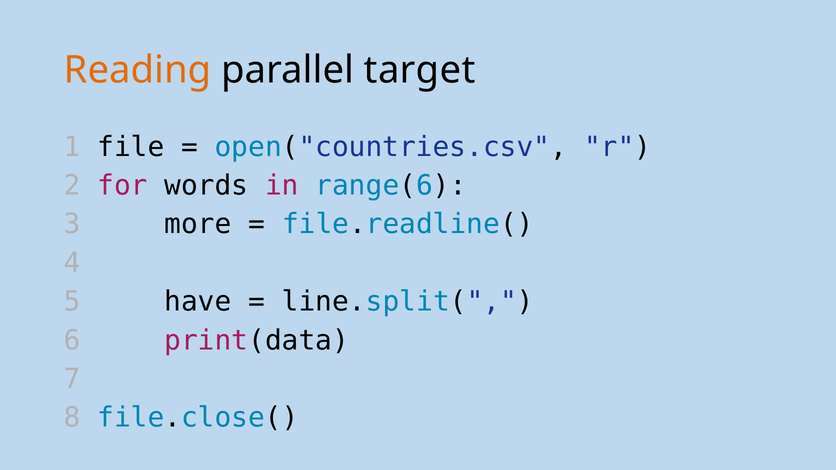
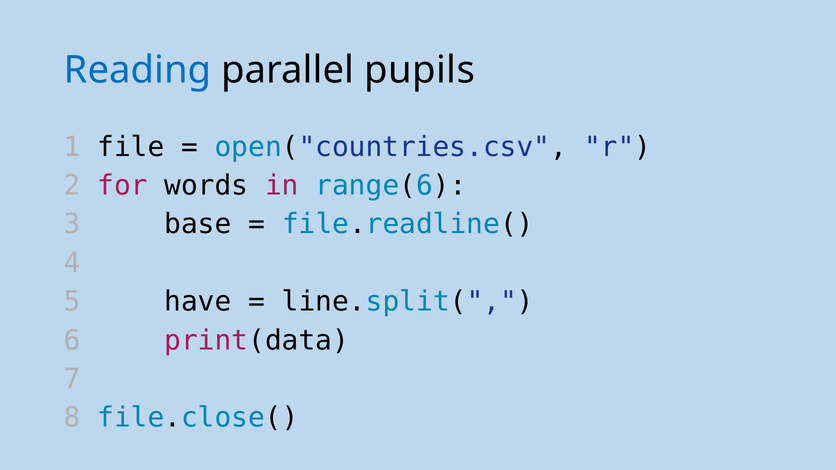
Reading colour: orange -> blue
target: target -> pupils
more: more -> base
